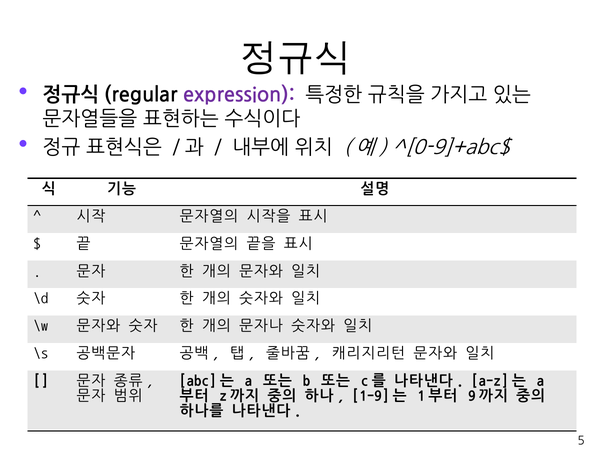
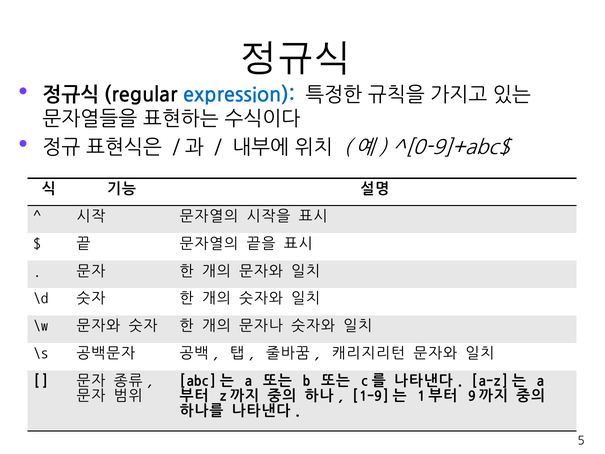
expression colour: purple -> blue
